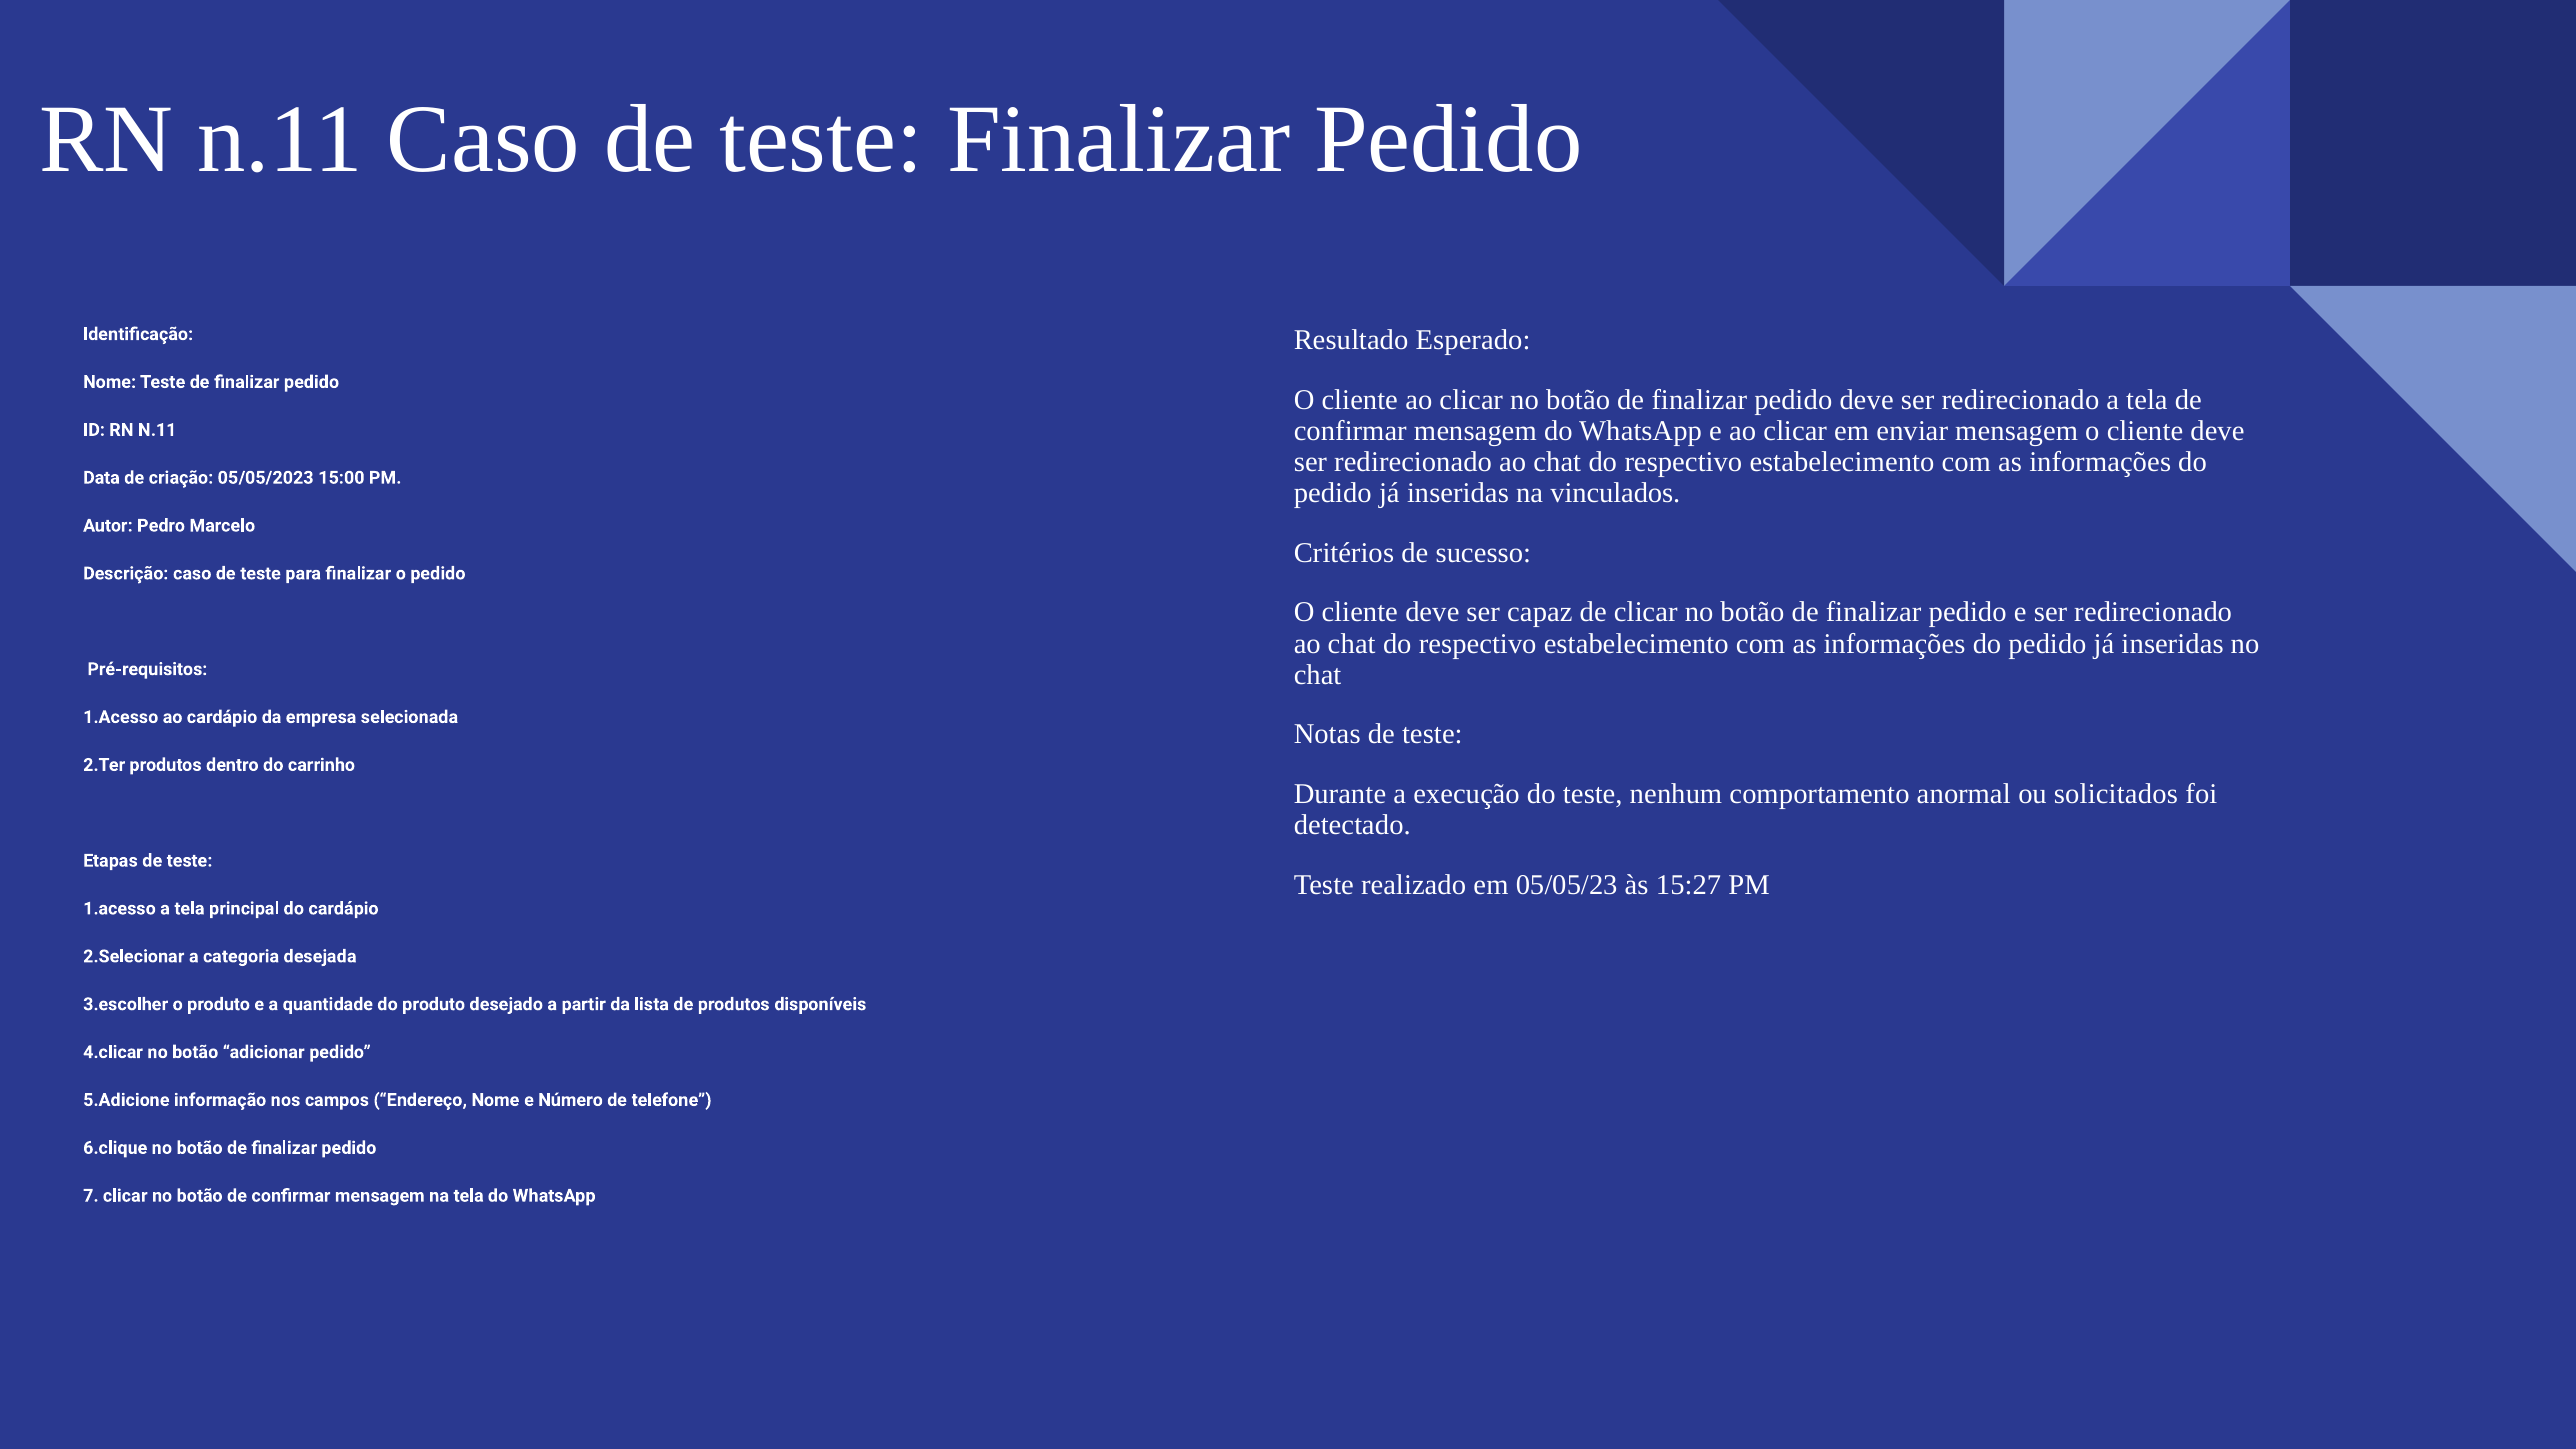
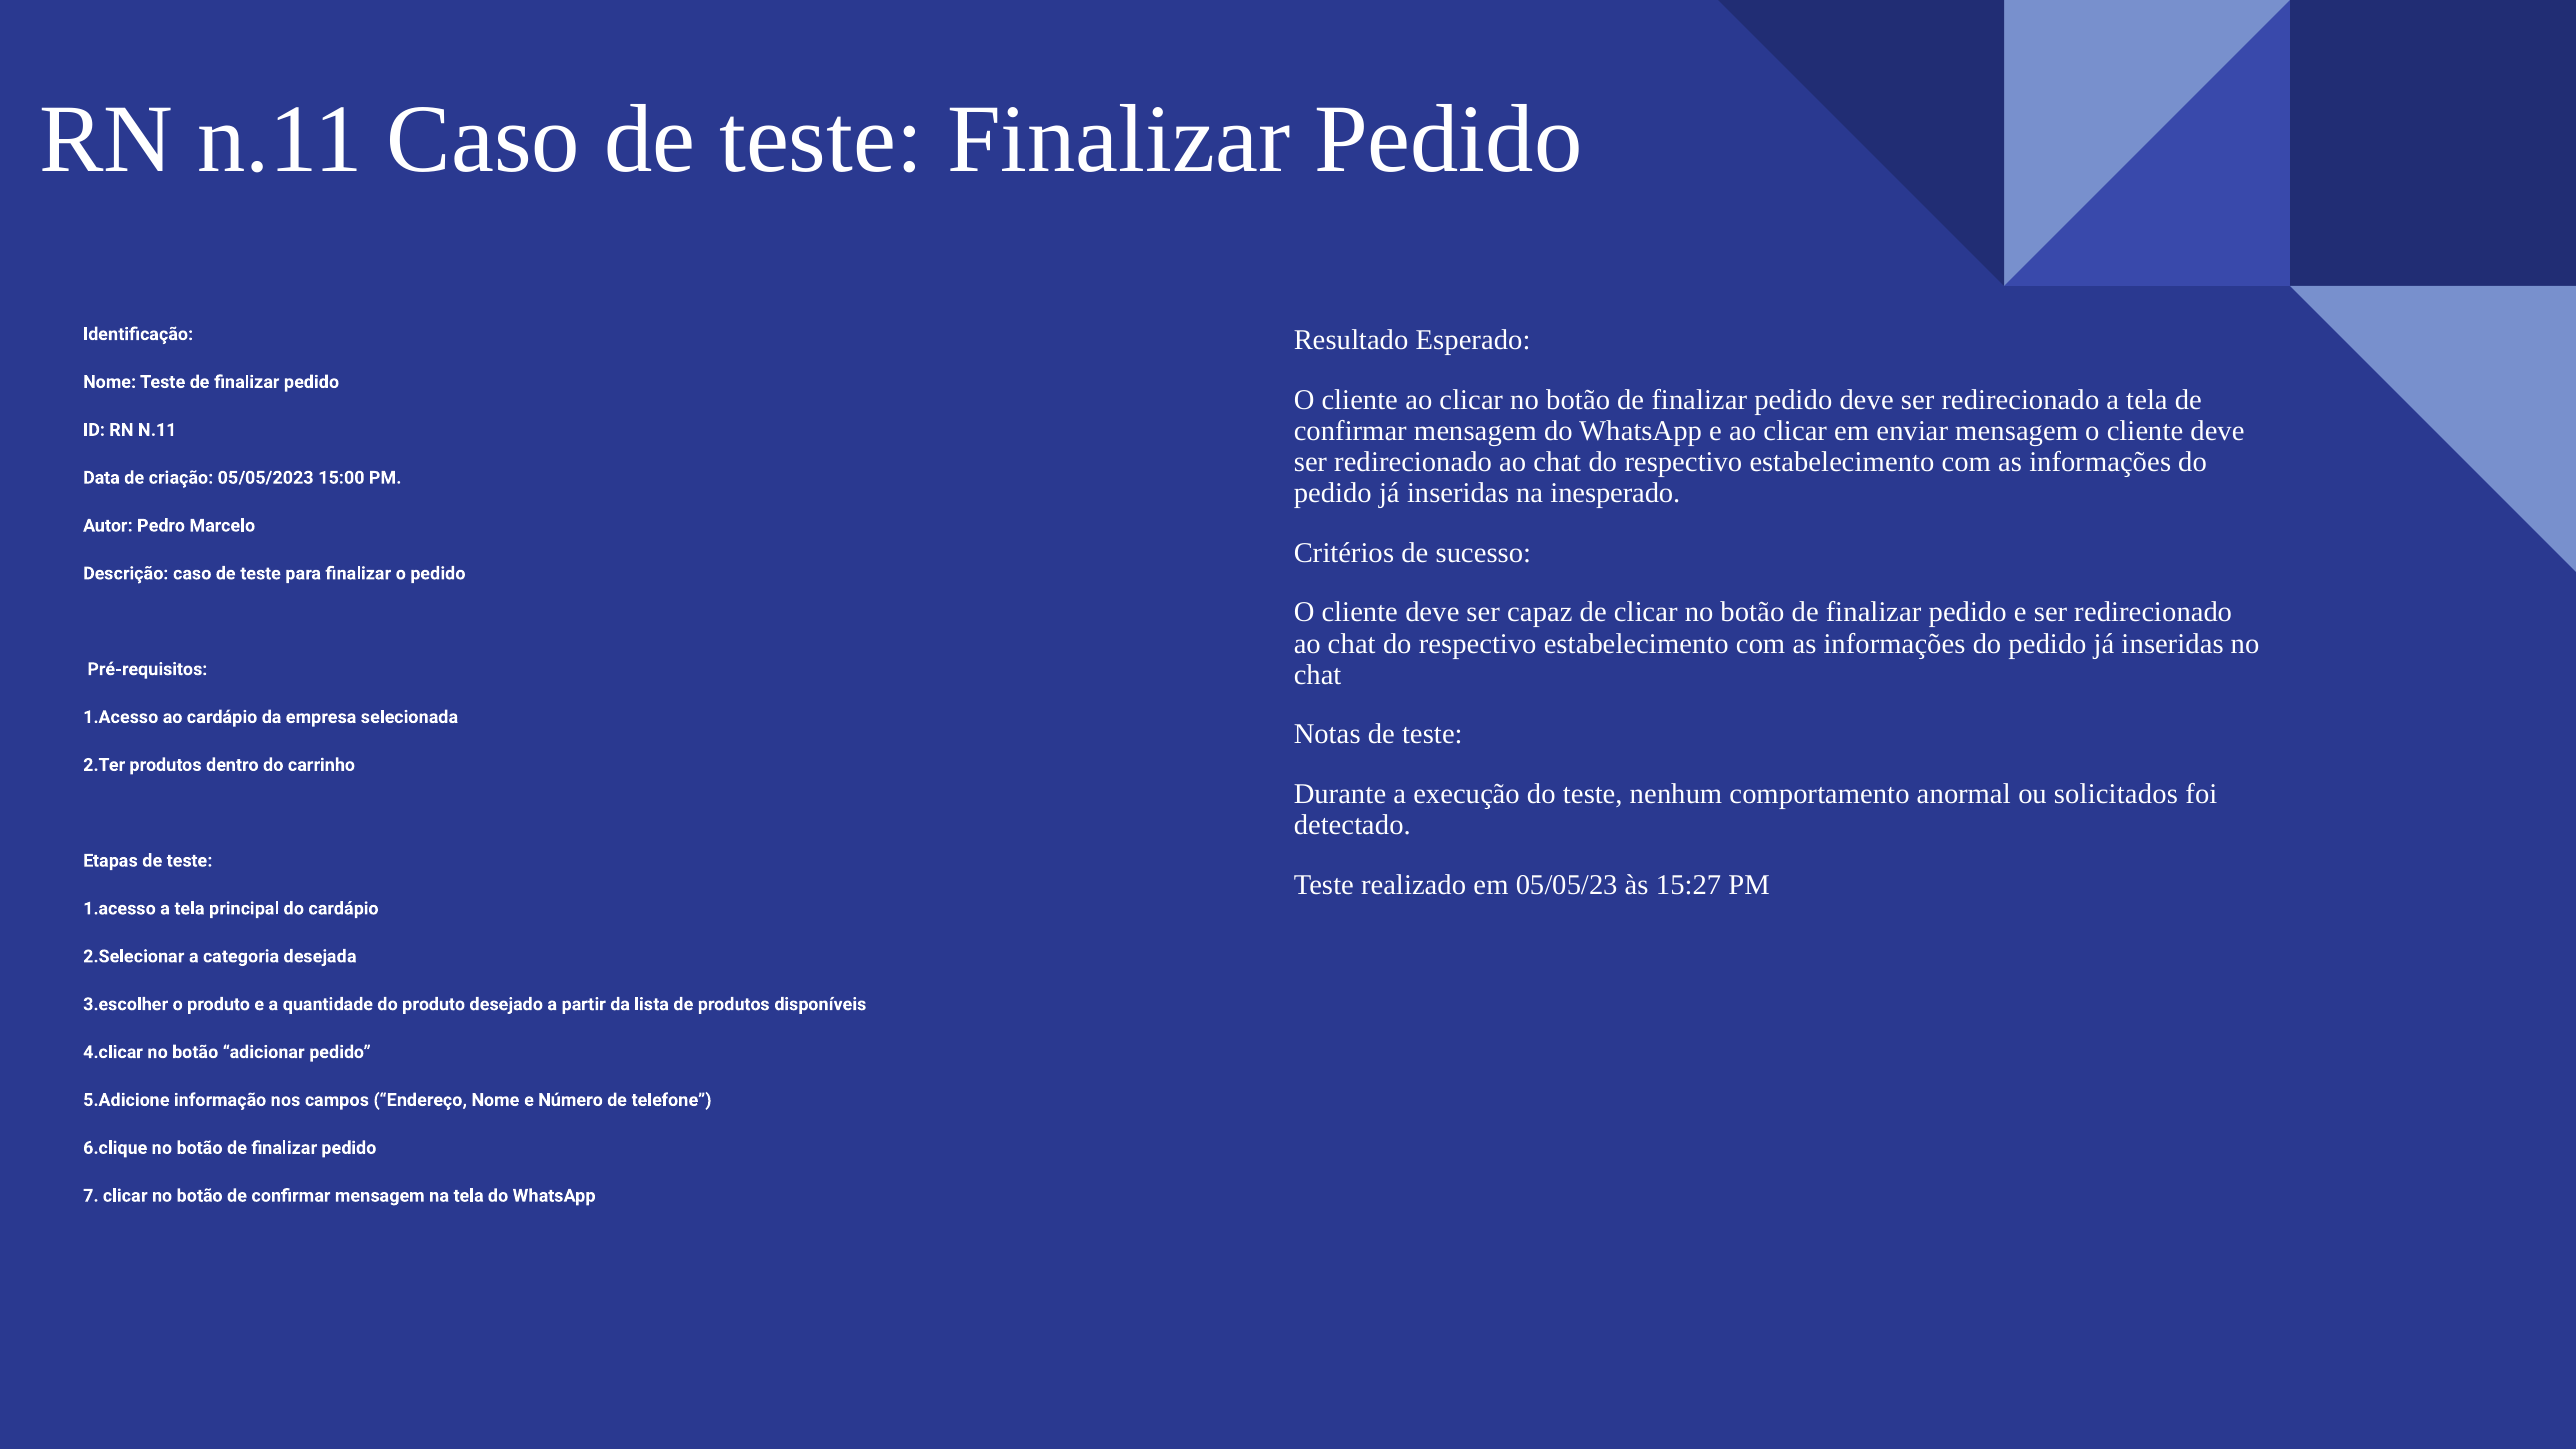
vinculados: vinculados -> inesperado
